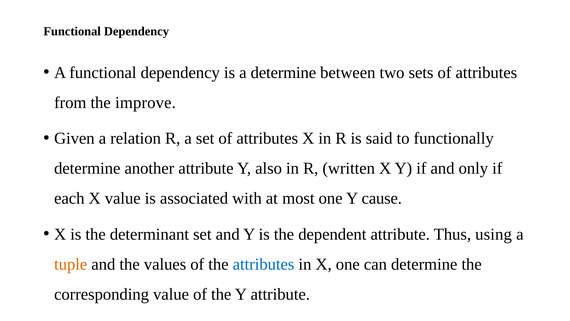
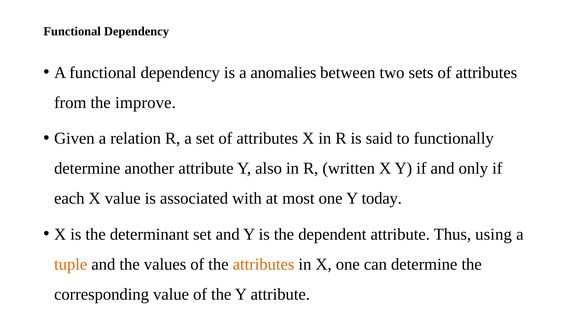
a determine: determine -> anomalies
cause: cause -> today
attributes at (264, 264) colour: blue -> orange
